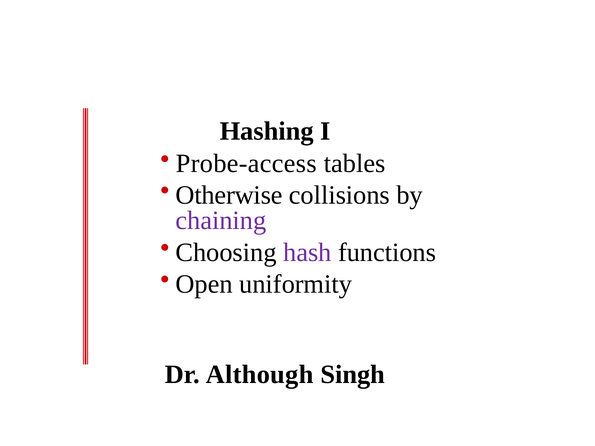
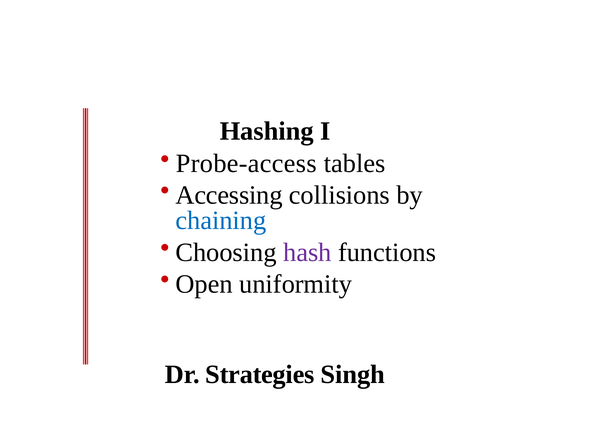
Otherwise: Otherwise -> Accessing
chaining colour: purple -> blue
Although: Although -> Strategies
